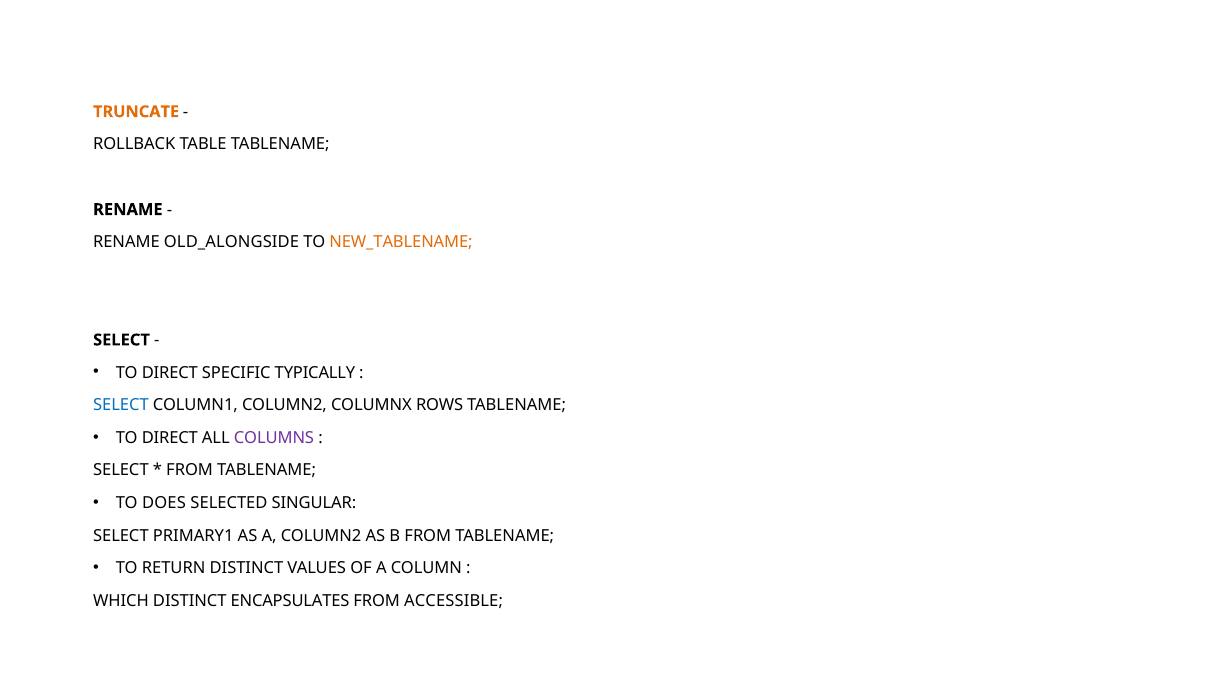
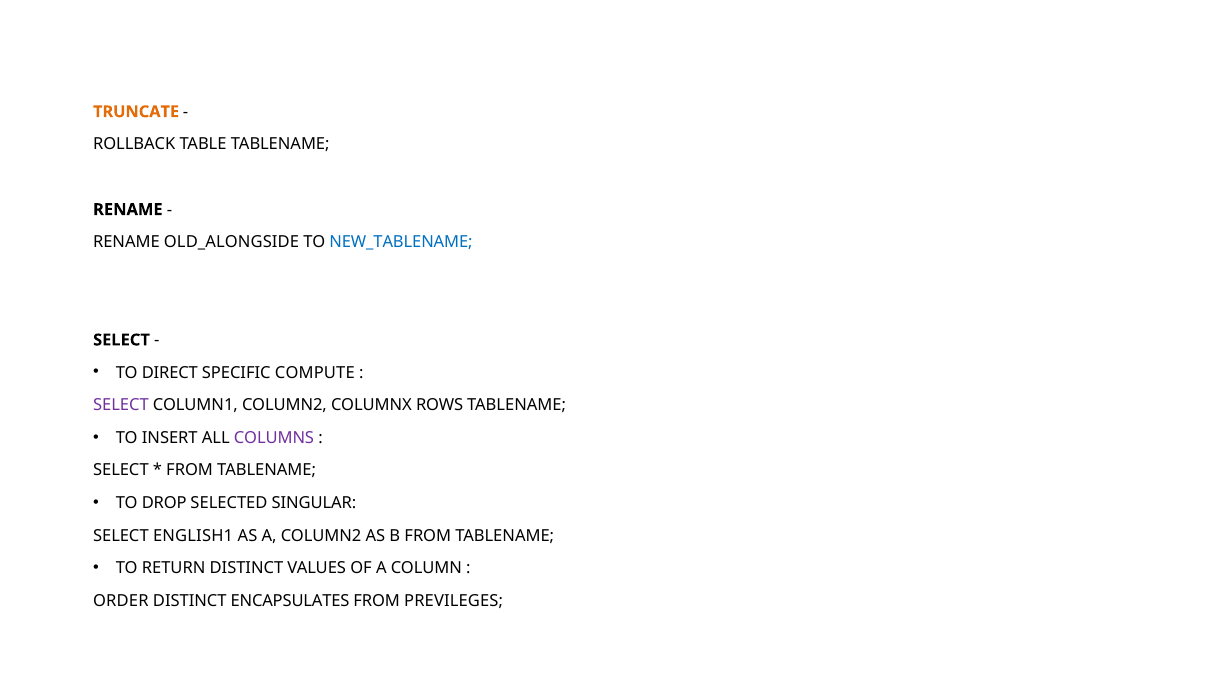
NEW_TABLENAME colour: orange -> blue
TYPICALLY: TYPICALLY -> COMPUTE
SELECT at (121, 405) colour: blue -> purple
DIRECT at (170, 438): DIRECT -> INSERT
DOES: DOES -> DROP
PRIMARY1: PRIMARY1 -> ENGLISH1
WHICH: WHICH -> ORDER
ACCESSIBLE: ACCESSIBLE -> PREVILEGES
